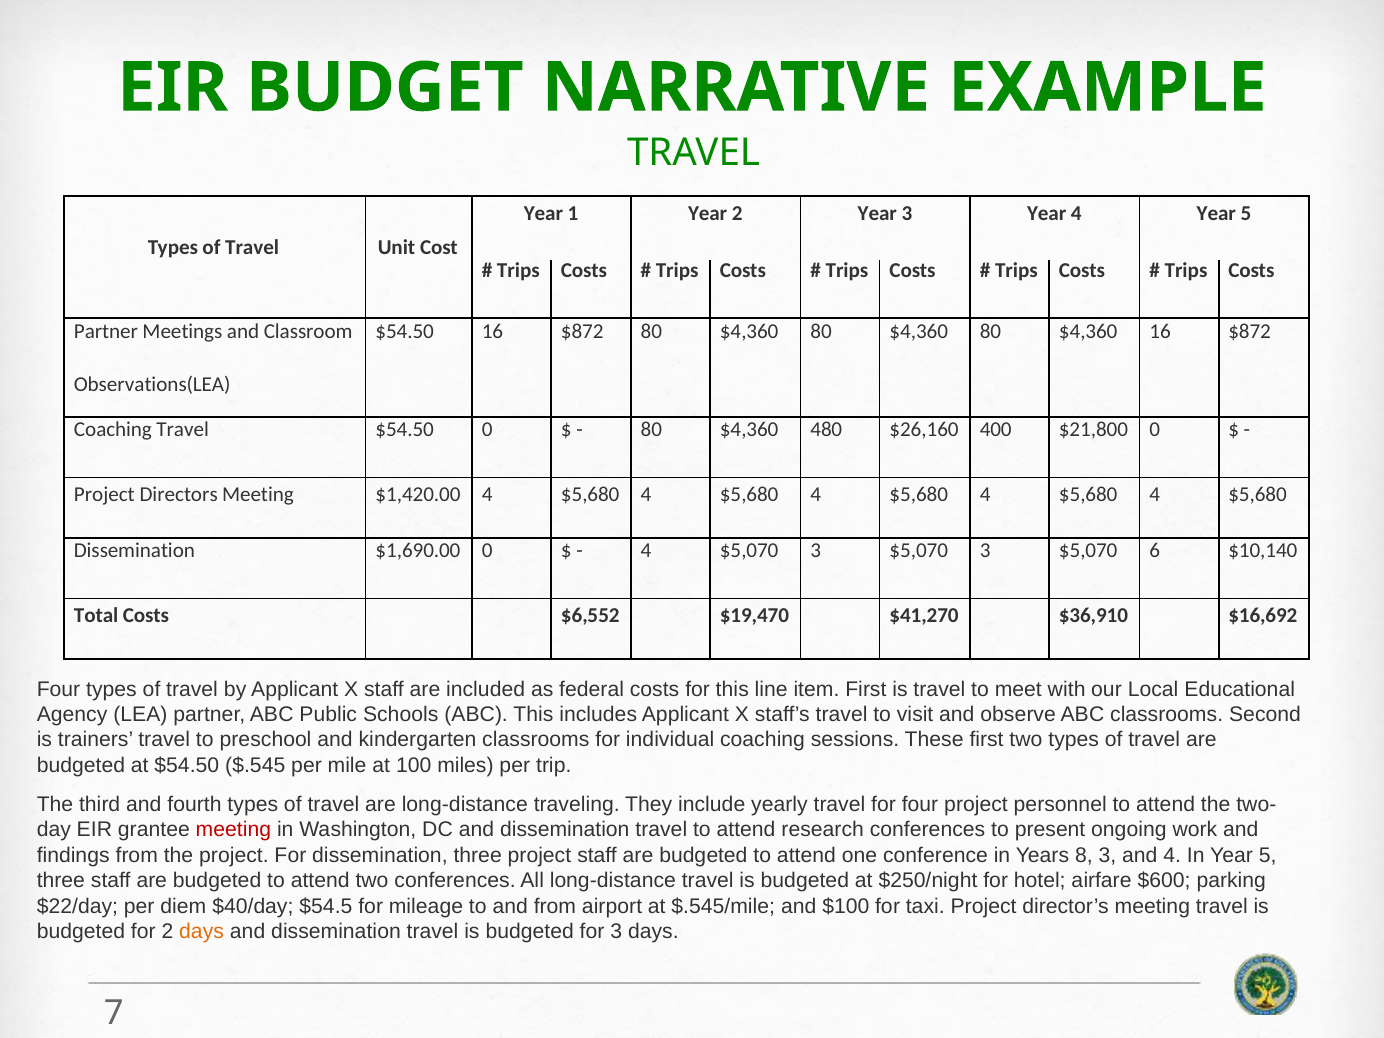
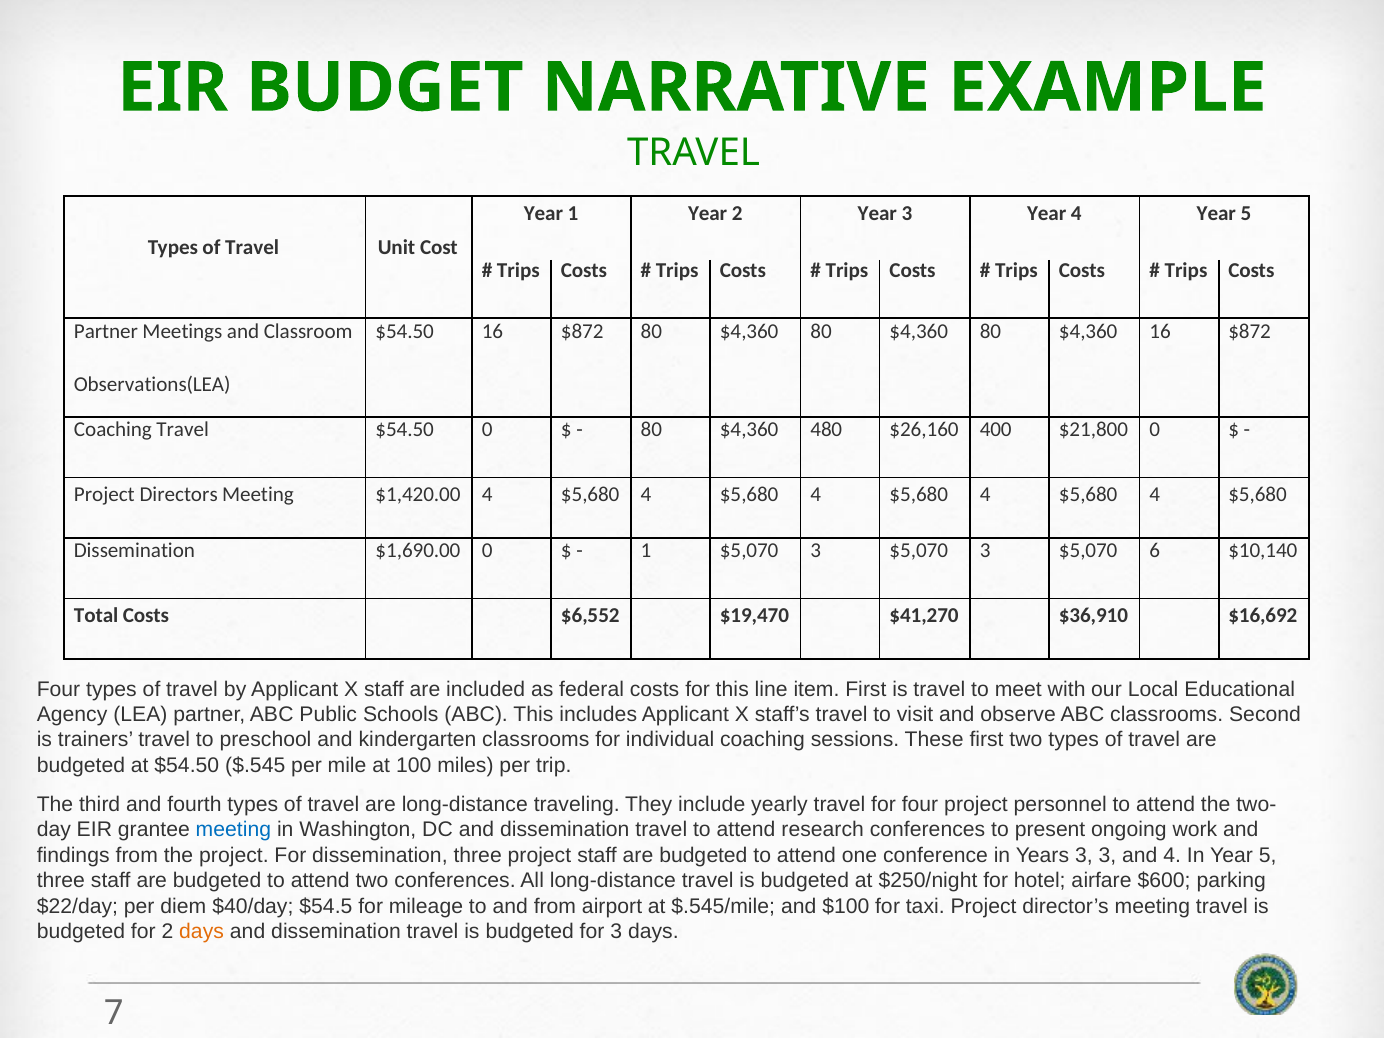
4 at (646, 551): 4 -> 1
meeting at (233, 830) colour: red -> blue
Years 8: 8 -> 3
